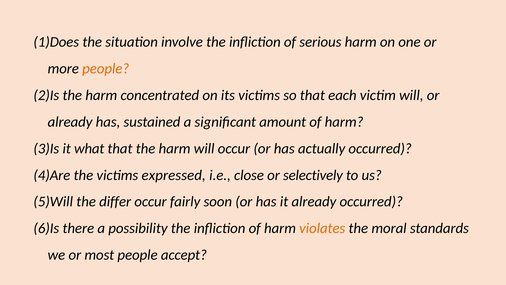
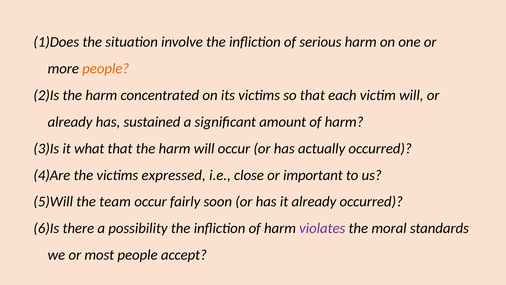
selectively: selectively -> important
differ: differ -> team
violates colour: orange -> purple
